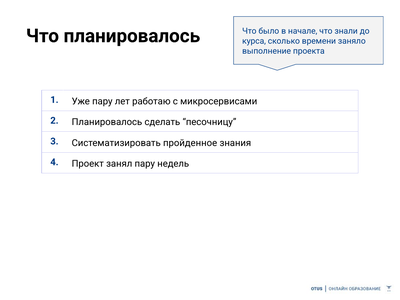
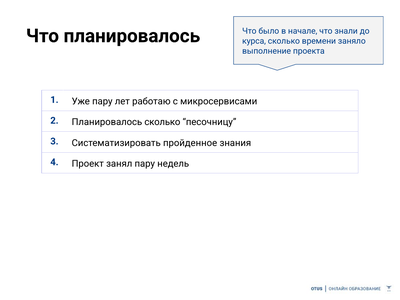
Планировалось сделать: сделать -> сколько
